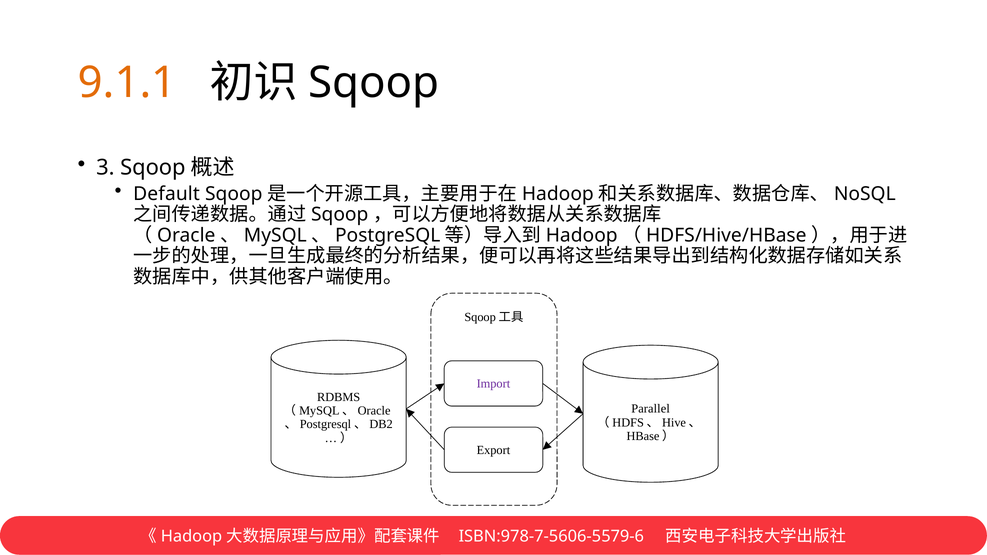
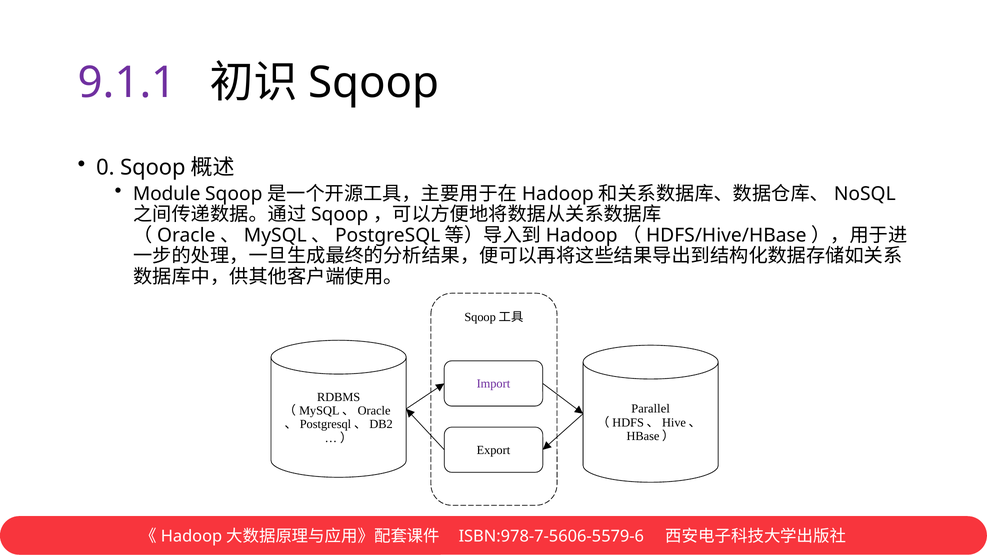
9.1.1 colour: orange -> purple
3: 3 -> 0
Default: Default -> Module
